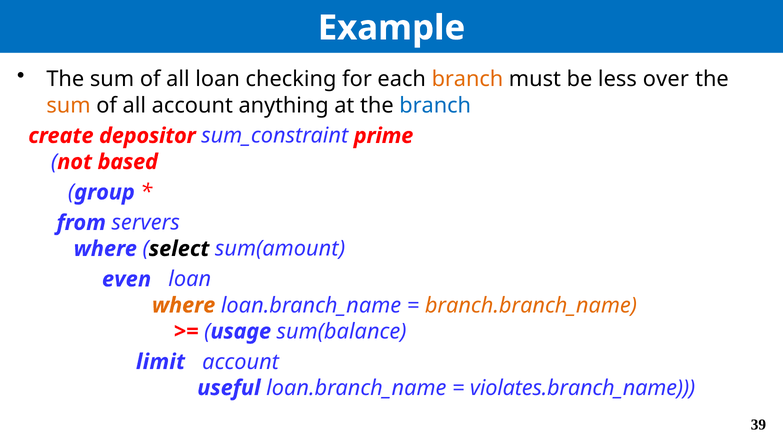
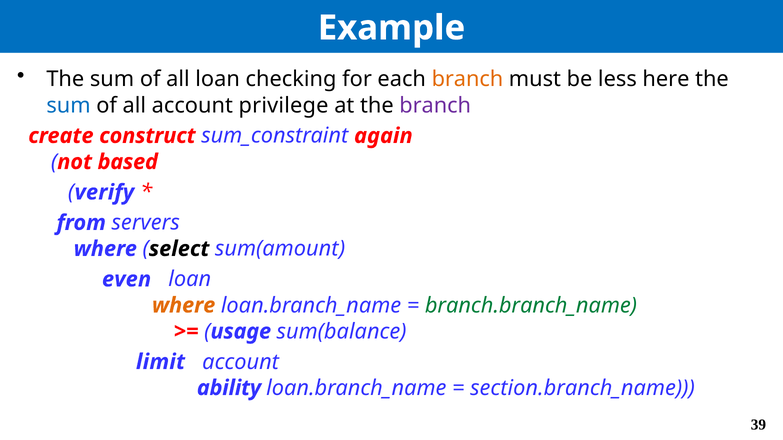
over: over -> here
sum at (69, 105) colour: orange -> blue
anything: anything -> privilege
branch at (435, 105) colour: blue -> purple
depositor: depositor -> construct
prime: prime -> again
group: group -> verify
branch.branch_name colour: orange -> green
useful: useful -> ability
violates.branch_name: violates.branch_name -> section.branch_name
